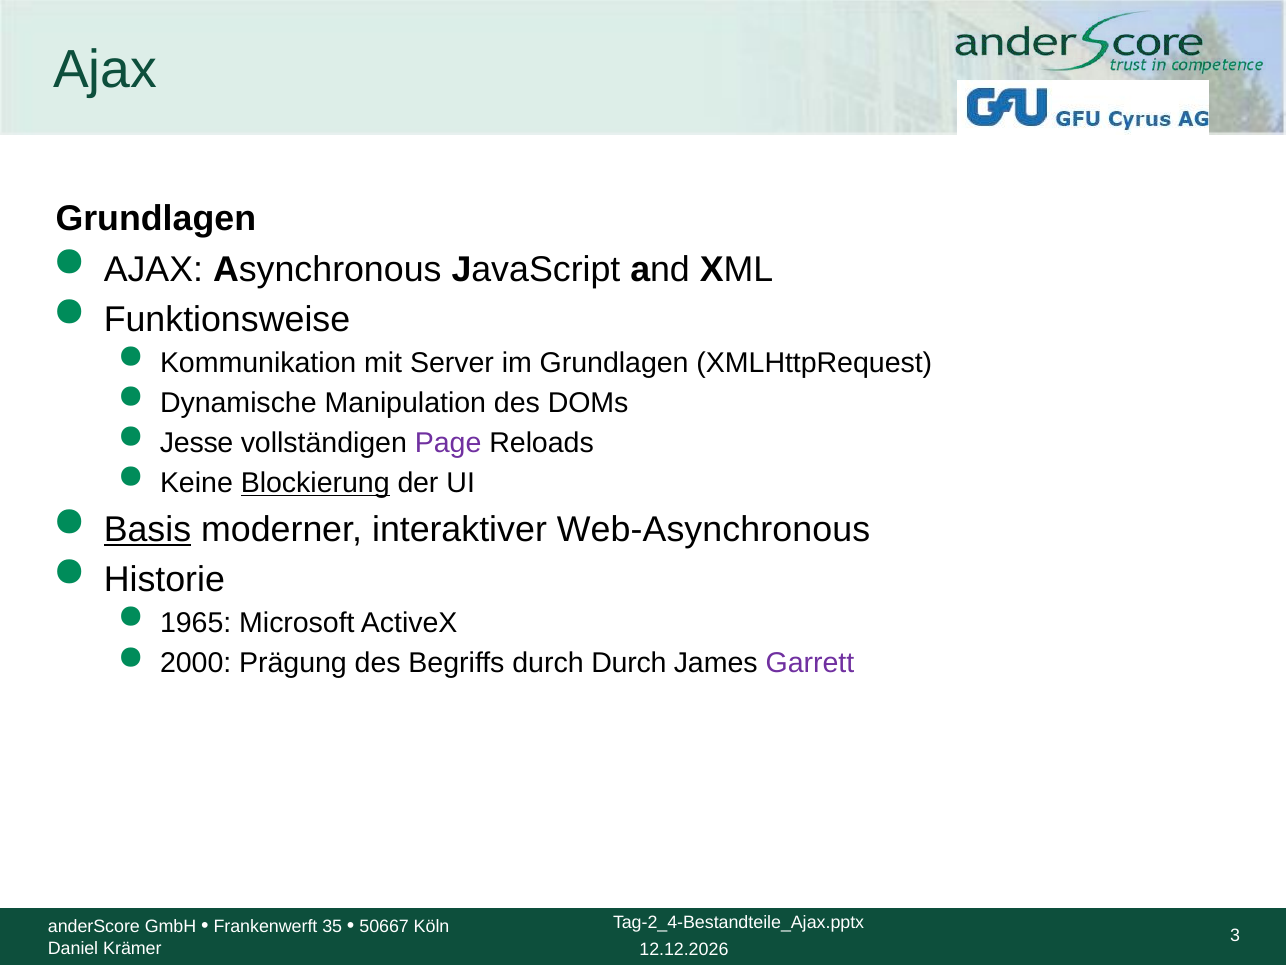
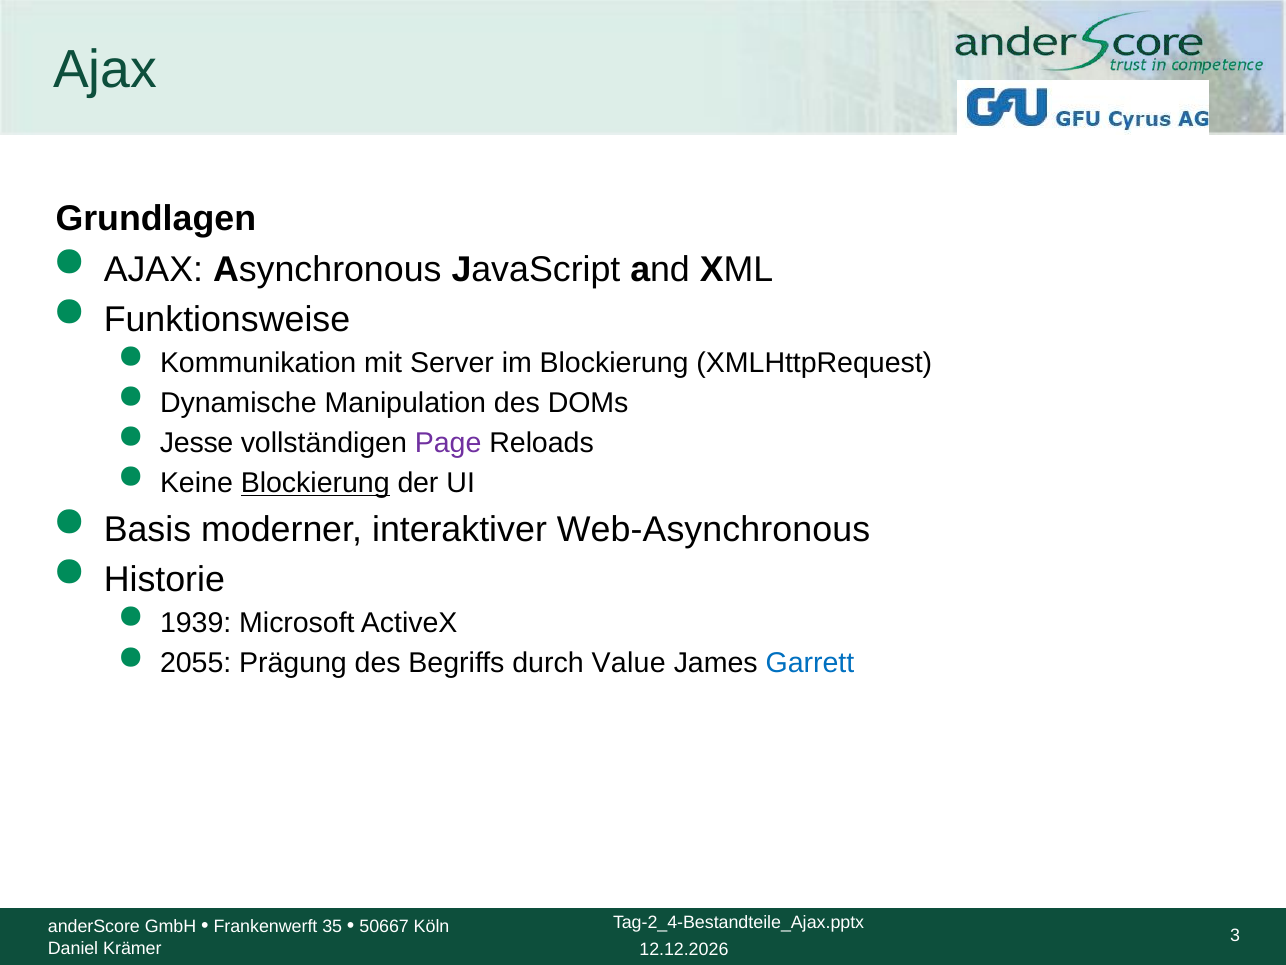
im Grundlagen: Grundlagen -> Blockierung
Basis underline: present -> none
1965: 1965 -> 1939
2000: 2000 -> 2055
durch Durch: Durch -> Value
Garrett colour: purple -> blue
